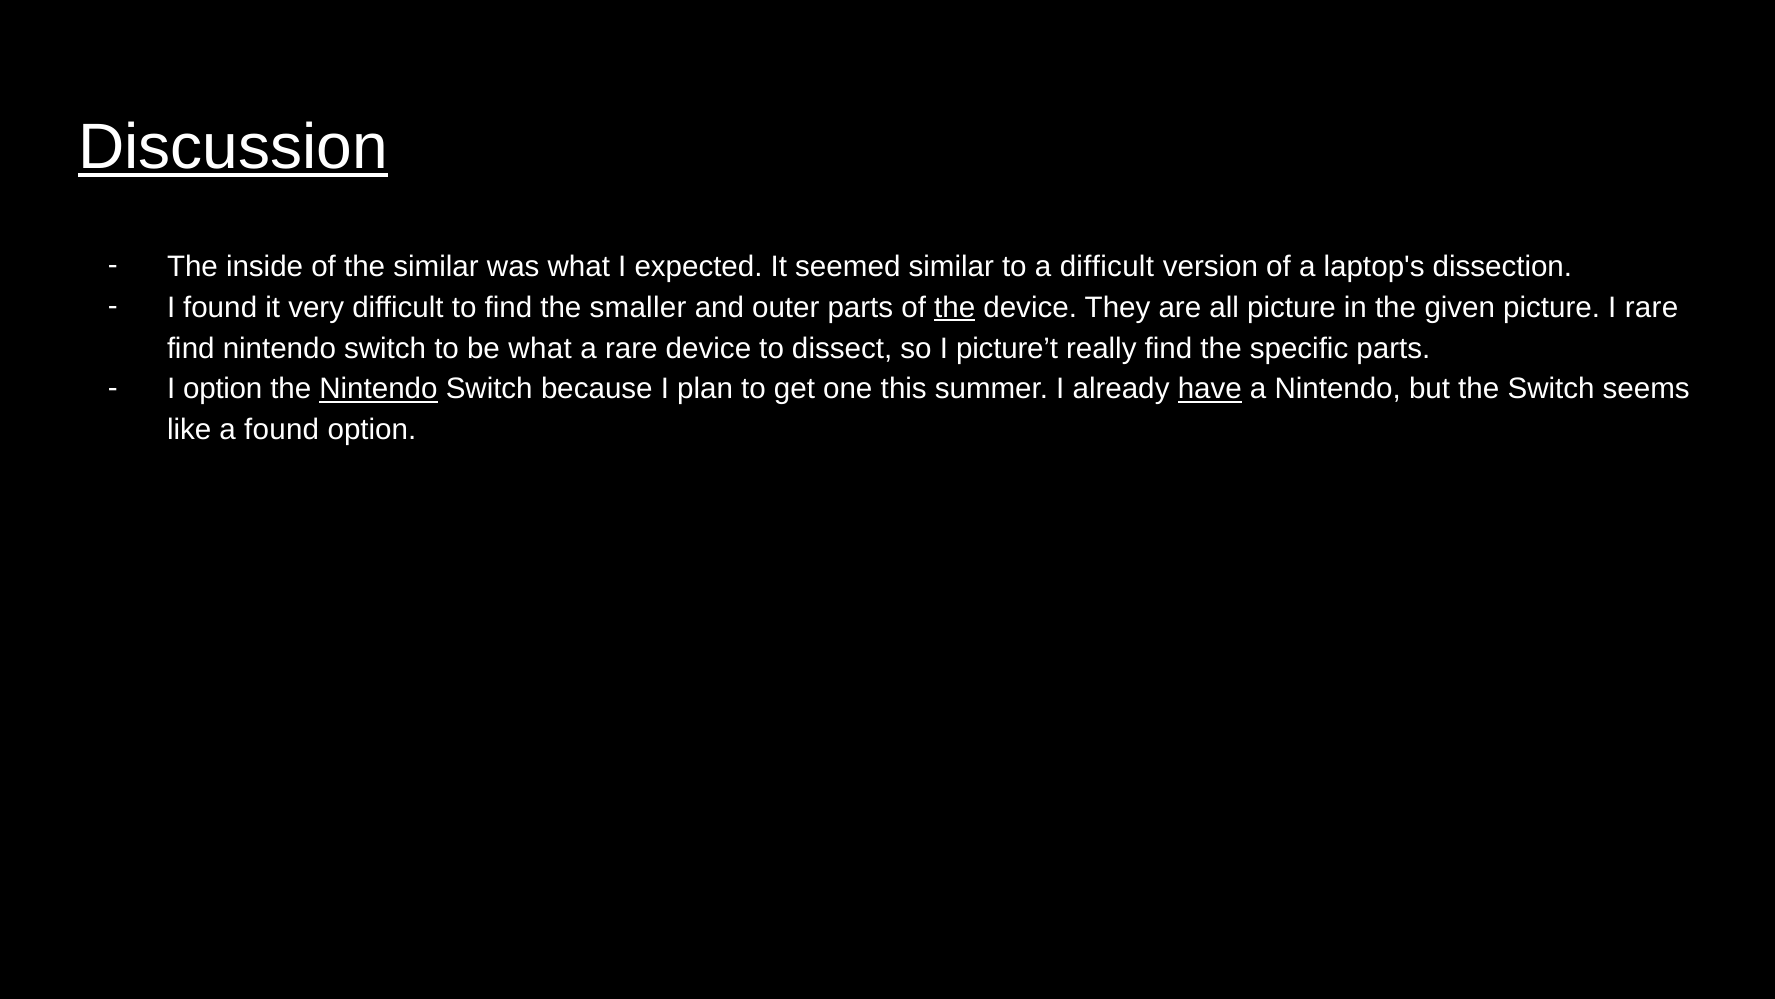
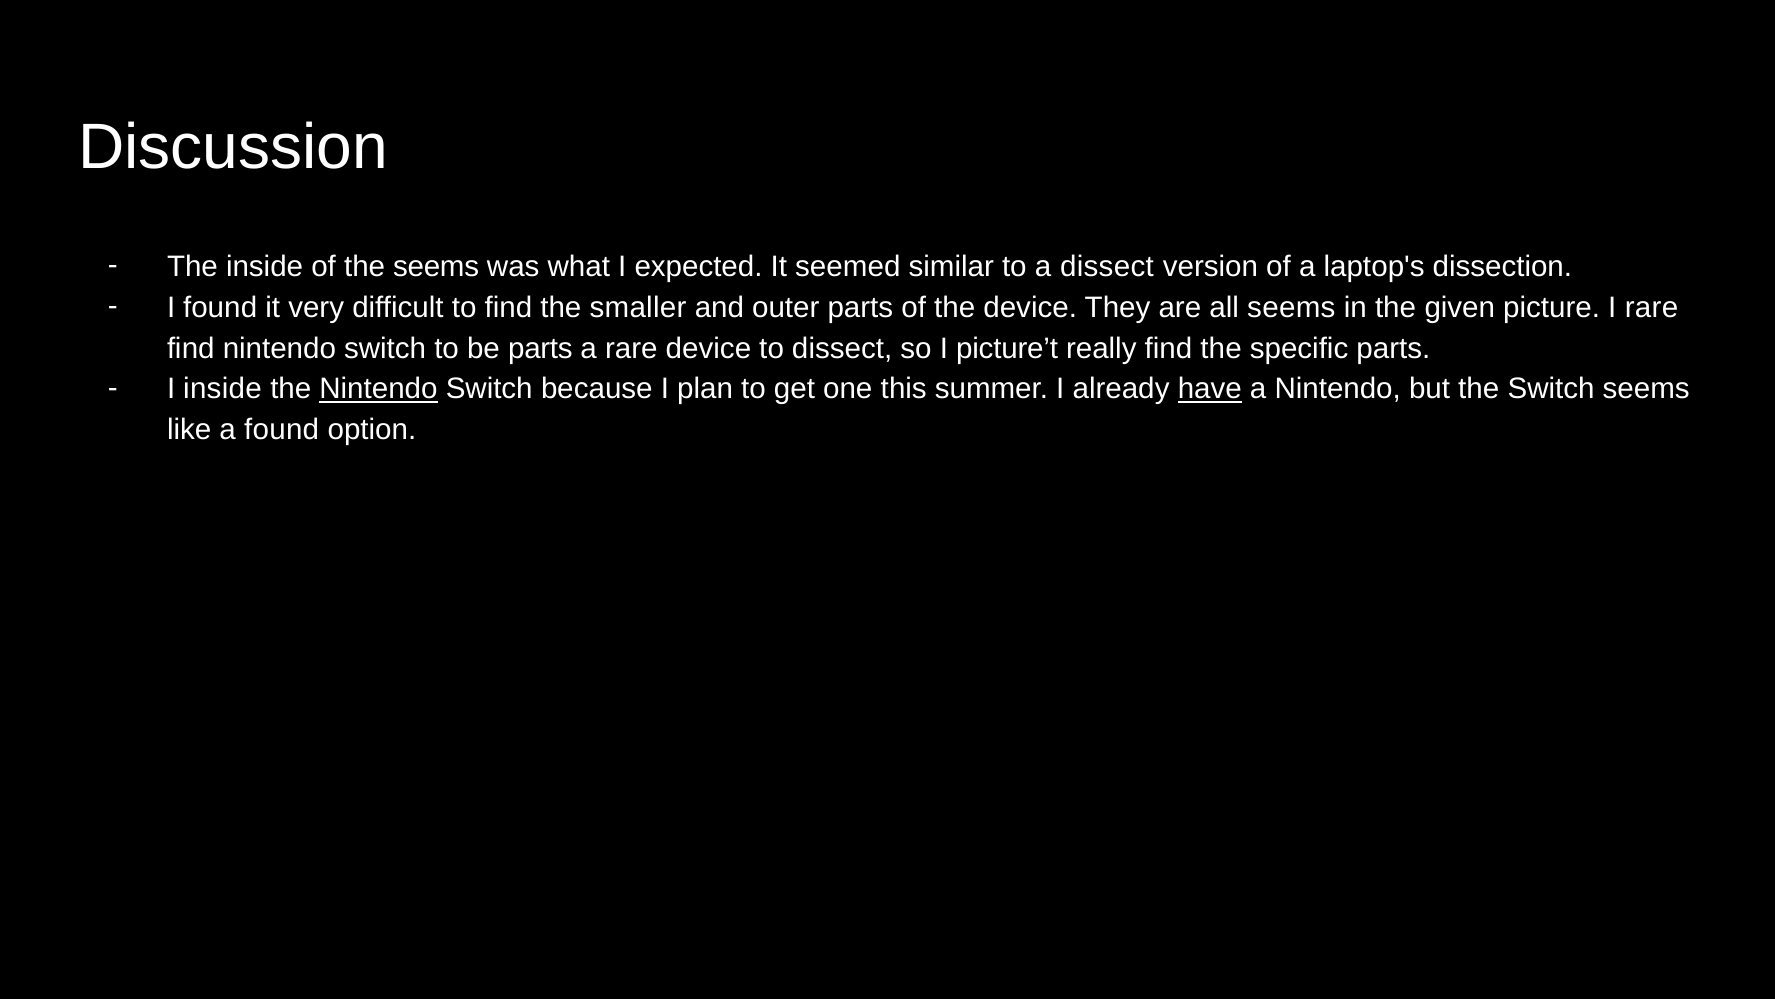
Discussion underline: present -> none
the similar: similar -> seems
a difficult: difficult -> dissect
the at (955, 307) underline: present -> none
all picture: picture -> seems
be what: what -> parts
I option: option -> inside
